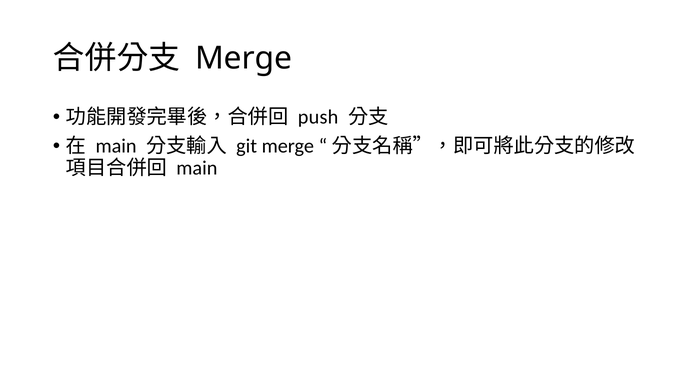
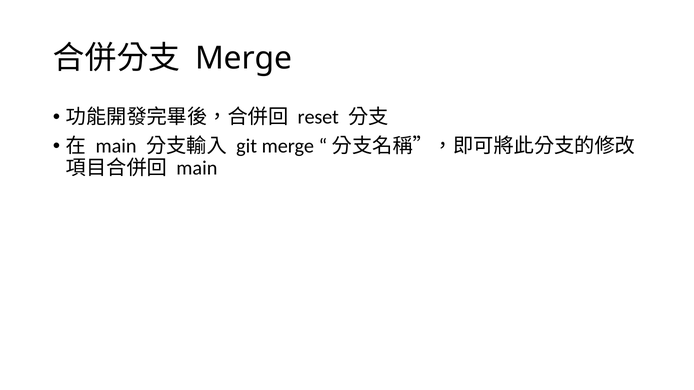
push: push -> reset
